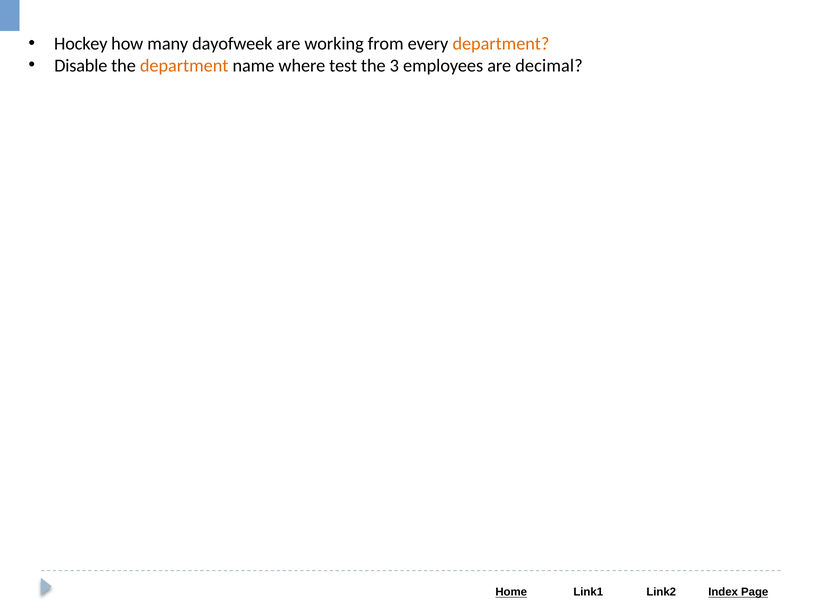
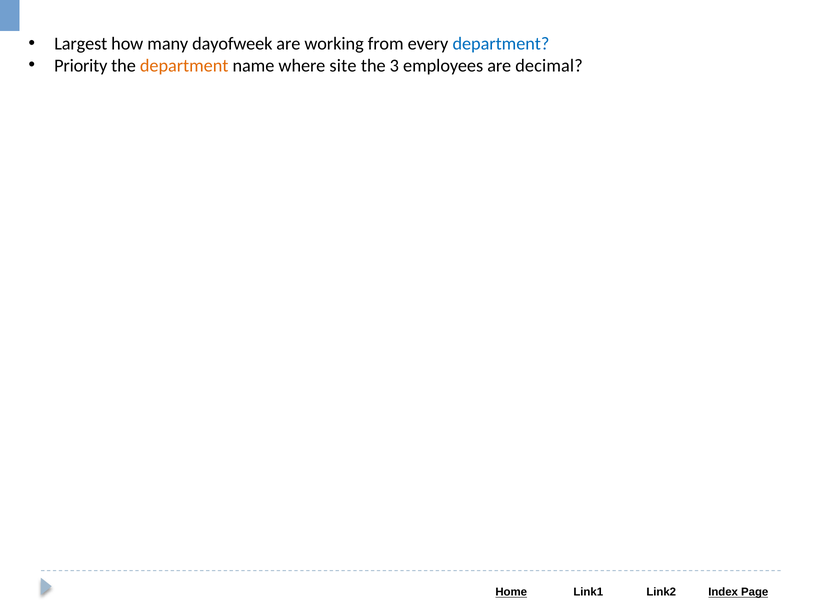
Hockey: Hockey -> Largest
department at (501, 44) colour: orange -> blue
Disable: Disable -> Priority
test: test -> site
